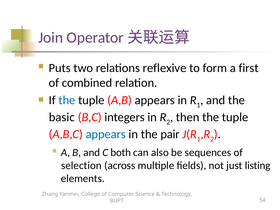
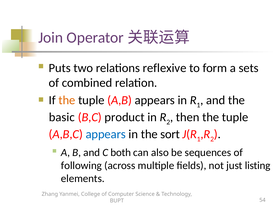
first: first -> sets
the at (67, 100) colour: blue -> orange
integers: integers -> product
pair: pair -> sort
selection: selection -> following
